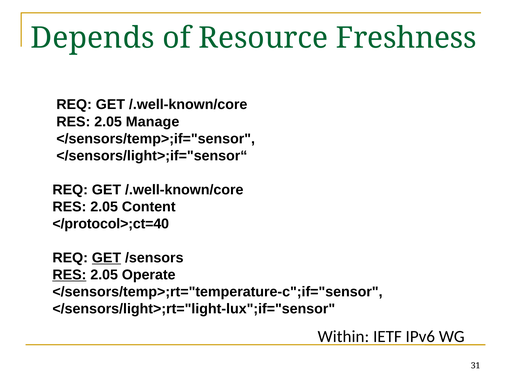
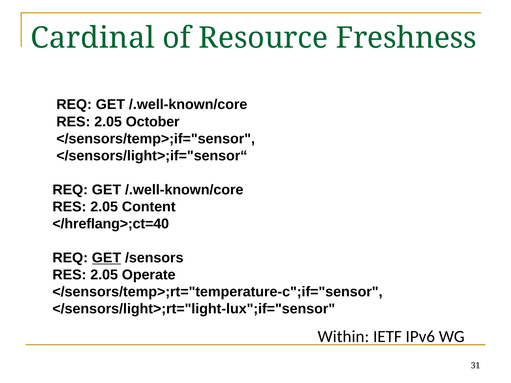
Depends: Depends -> Cardinal
Manage: Manage -> October
</protocol>;ct=40: </protocol>;ct=40 -> </hreflang>;ct=40
RES at (69, 275) underline: present -> none
